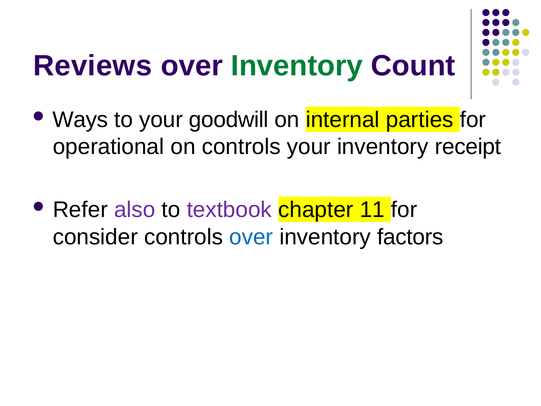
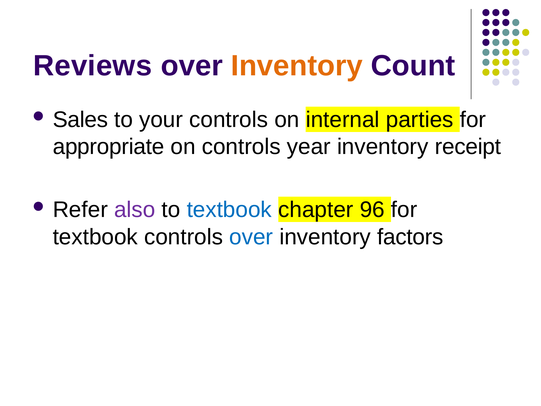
Inventory at (297, 66) colour: green -> orange
Ways: Ways -> Sales
your goodwill: goodwill -> controls
operational: operational -> appropriate
controls your: your -> year
textbook at (229, 210) colour: purple -> blue
11: 11 -> 96
consider at (95, 237): consider -> textbook
